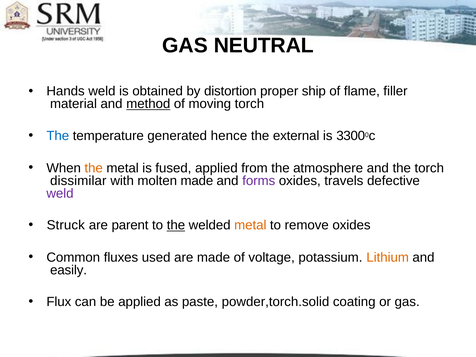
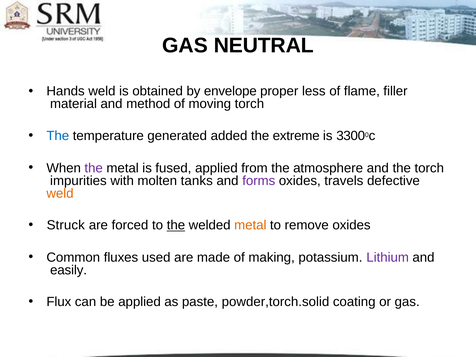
distortion: distortion -> envelope
ship: ship -> less
method underline: present -> none
hence: hence -> added
external: external -> extreme
the at (94, 168) colour: orange -> purple
dissimilar: dissimilar -> impurities
molten made: made -> tanks
weld at (60, 194) colour: purple -> orange
parent: parent -> forced
voltage: voltage -> making
Lithium colour: orange -> purple
